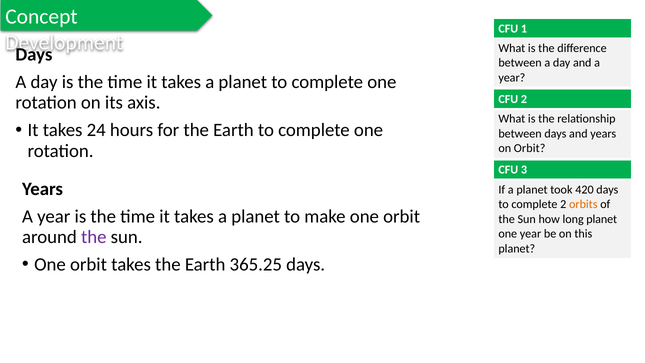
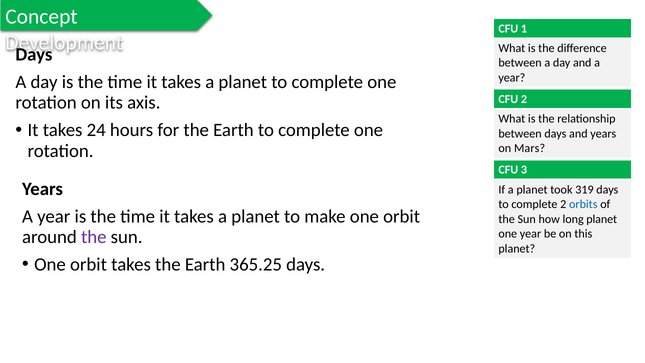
on Orbit: Orbit -> Mars
420: 420 -> 319
orbits colour: orange -> blue
